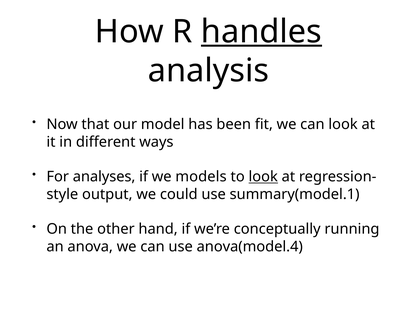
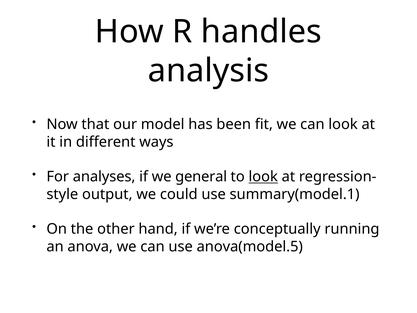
handles underline: present -> none
models: models -> general
anova(model.4: anova(model.4 -> anova(model.5
